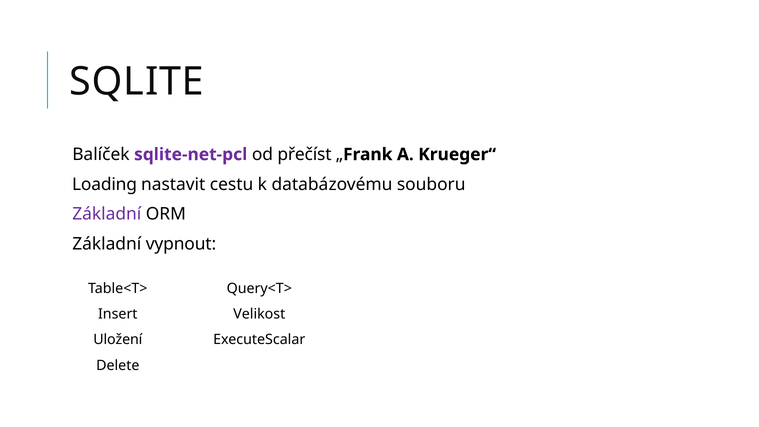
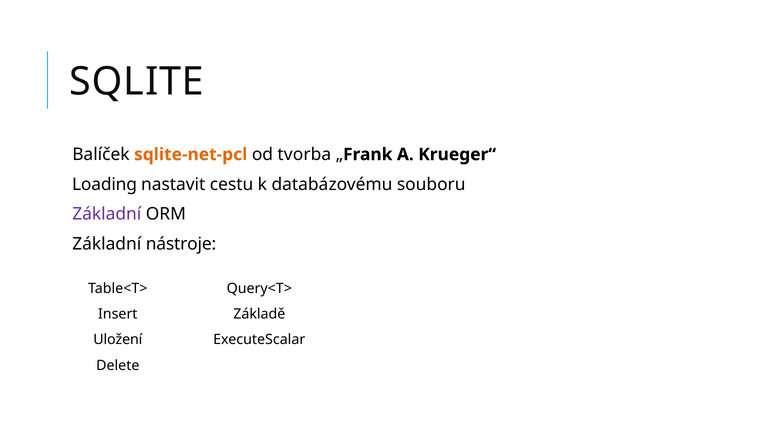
sqlite-net-pcl colour: purple -> orange
přečíst: přečíst -> tvorba
vypnout: vypnout -> nástroje
Velikost: Velikost -> Základě
